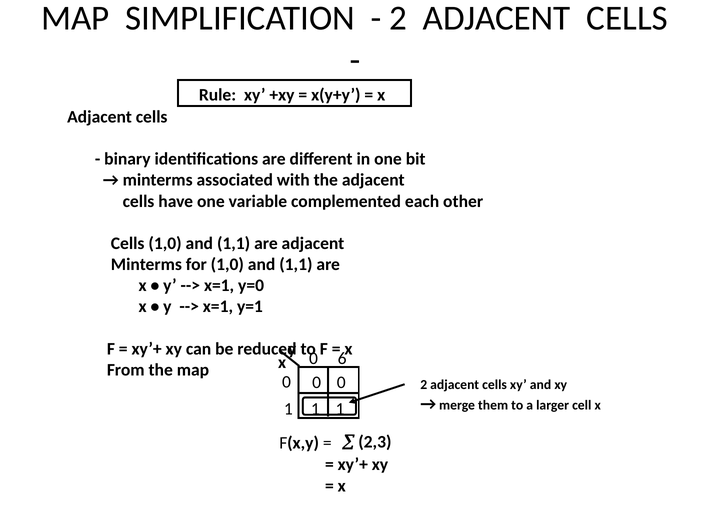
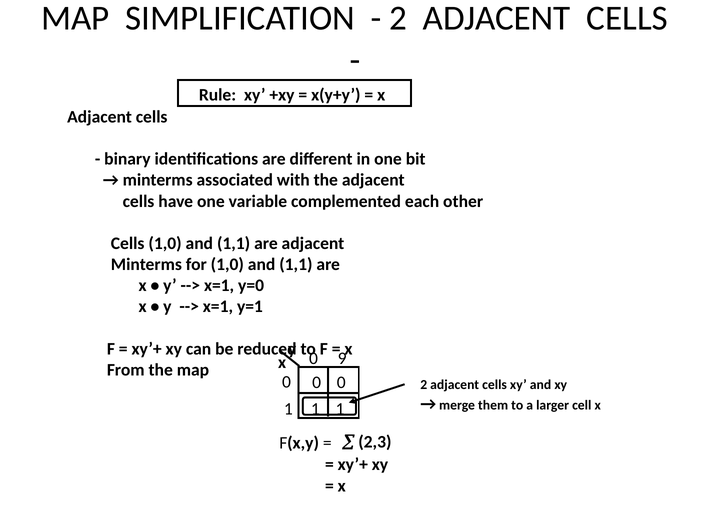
6: 6 -> 9
